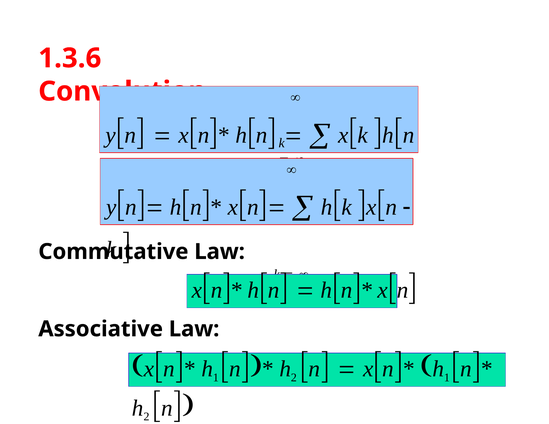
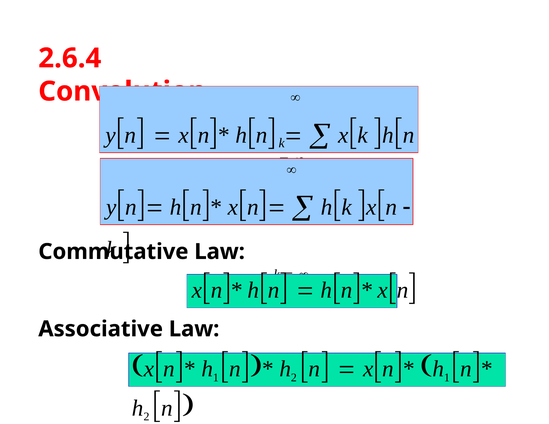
1.3.6: 1.3.6 -> 2.6.4
